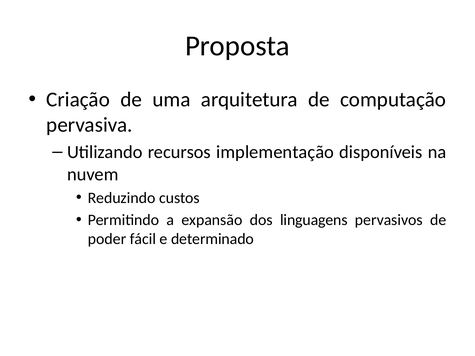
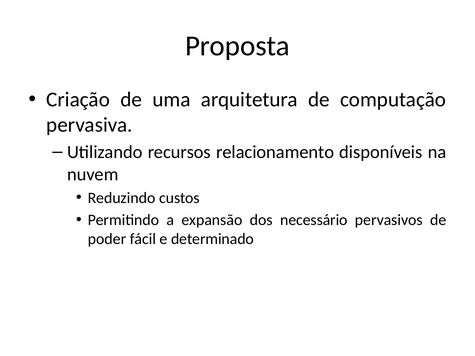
implementação: implementação -> relacionamento
linguagens: linguagens -> necessário
